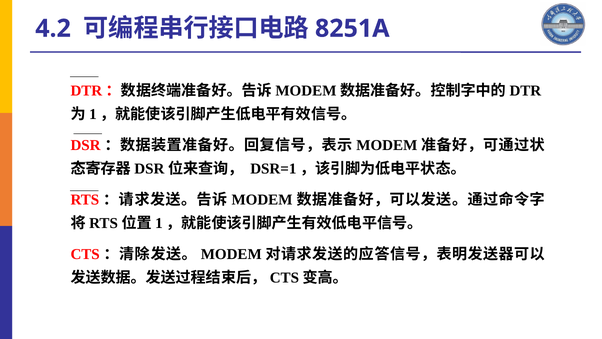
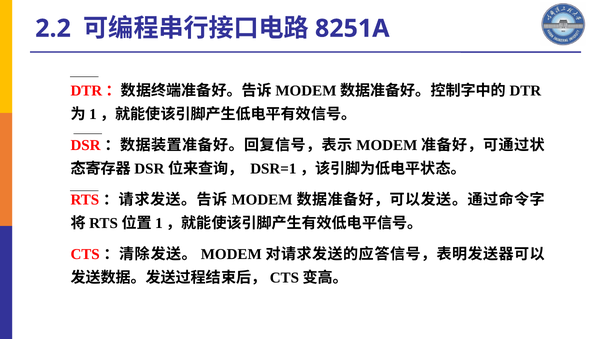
4.2: 4.2 -> 2.2
